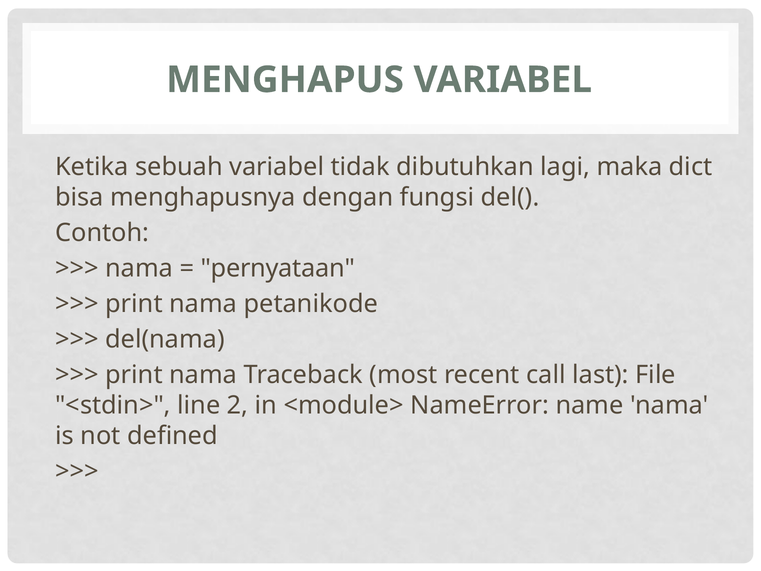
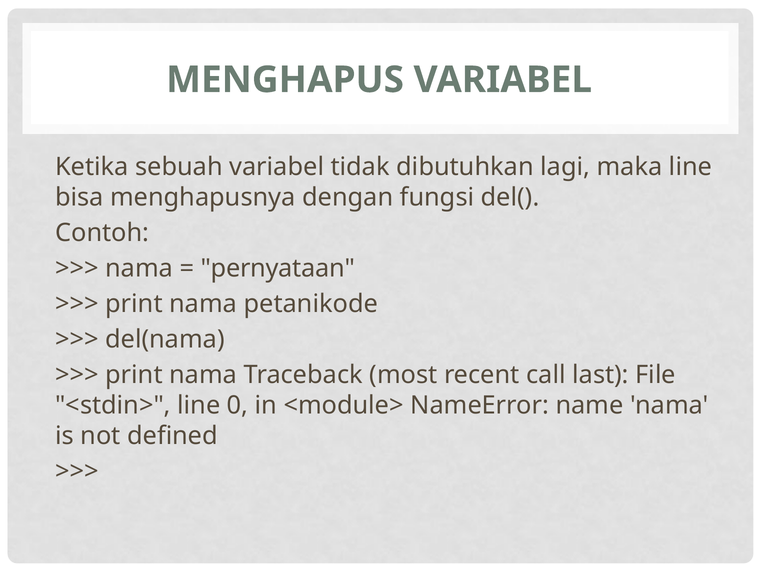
maka dict: dict -> line
2: 2 -> 0
